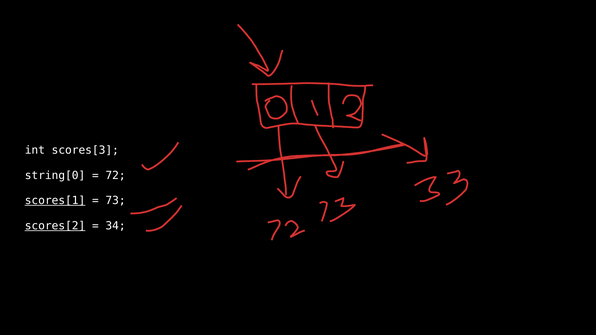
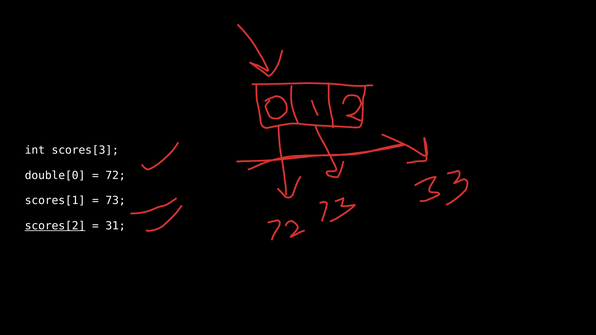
string[0: string[0 -> double[0
scores[1 underline: present -> none
34: 34 -> 31
